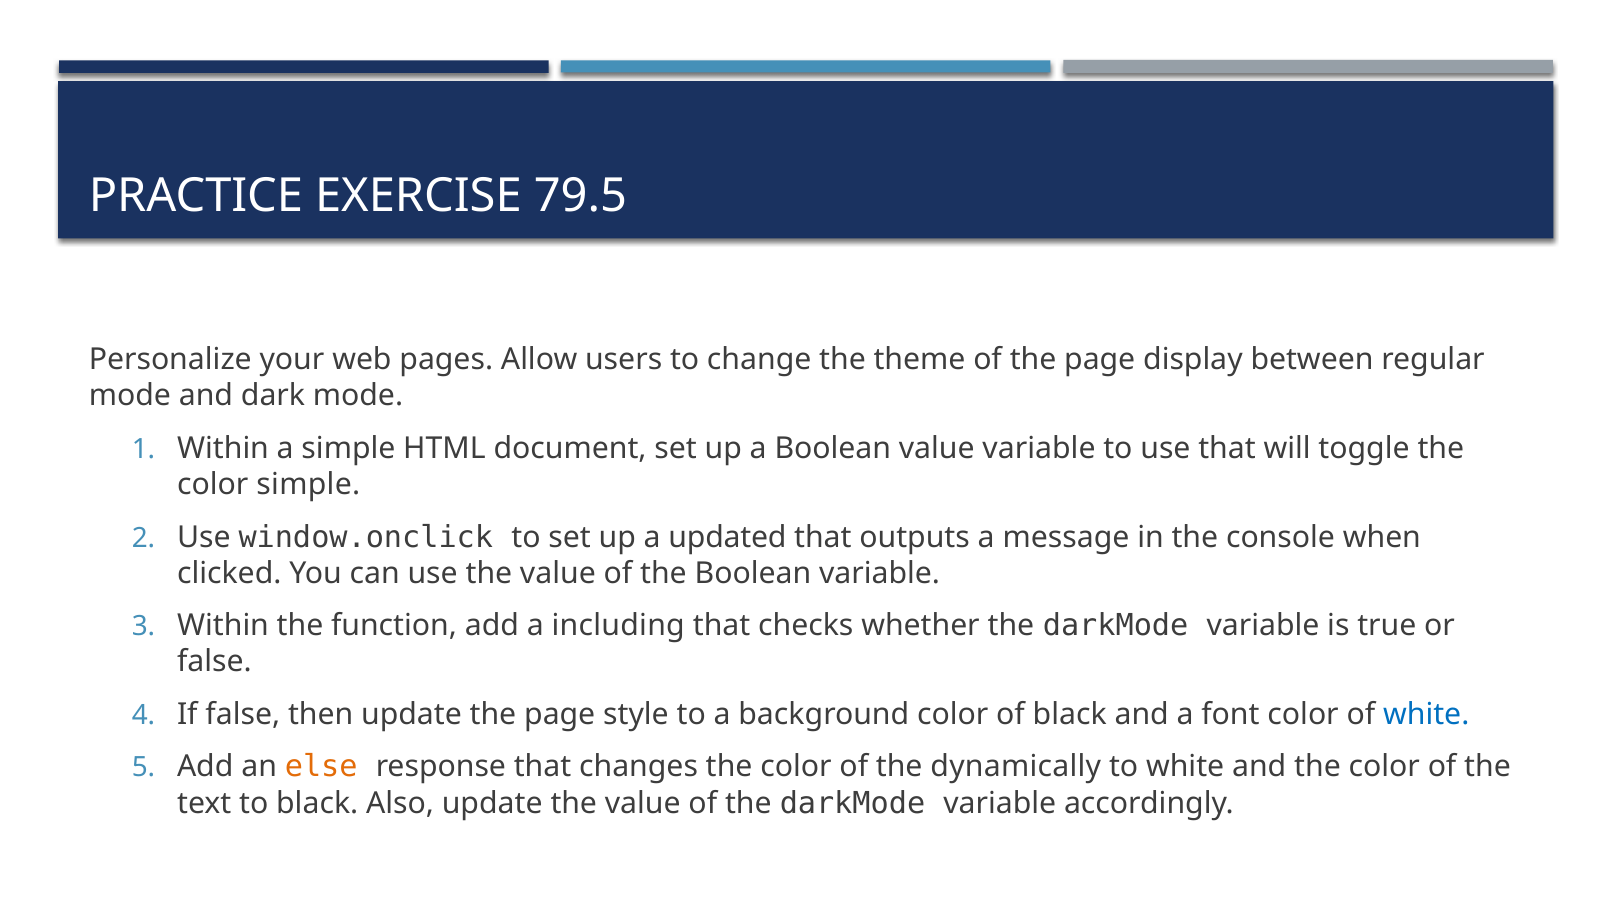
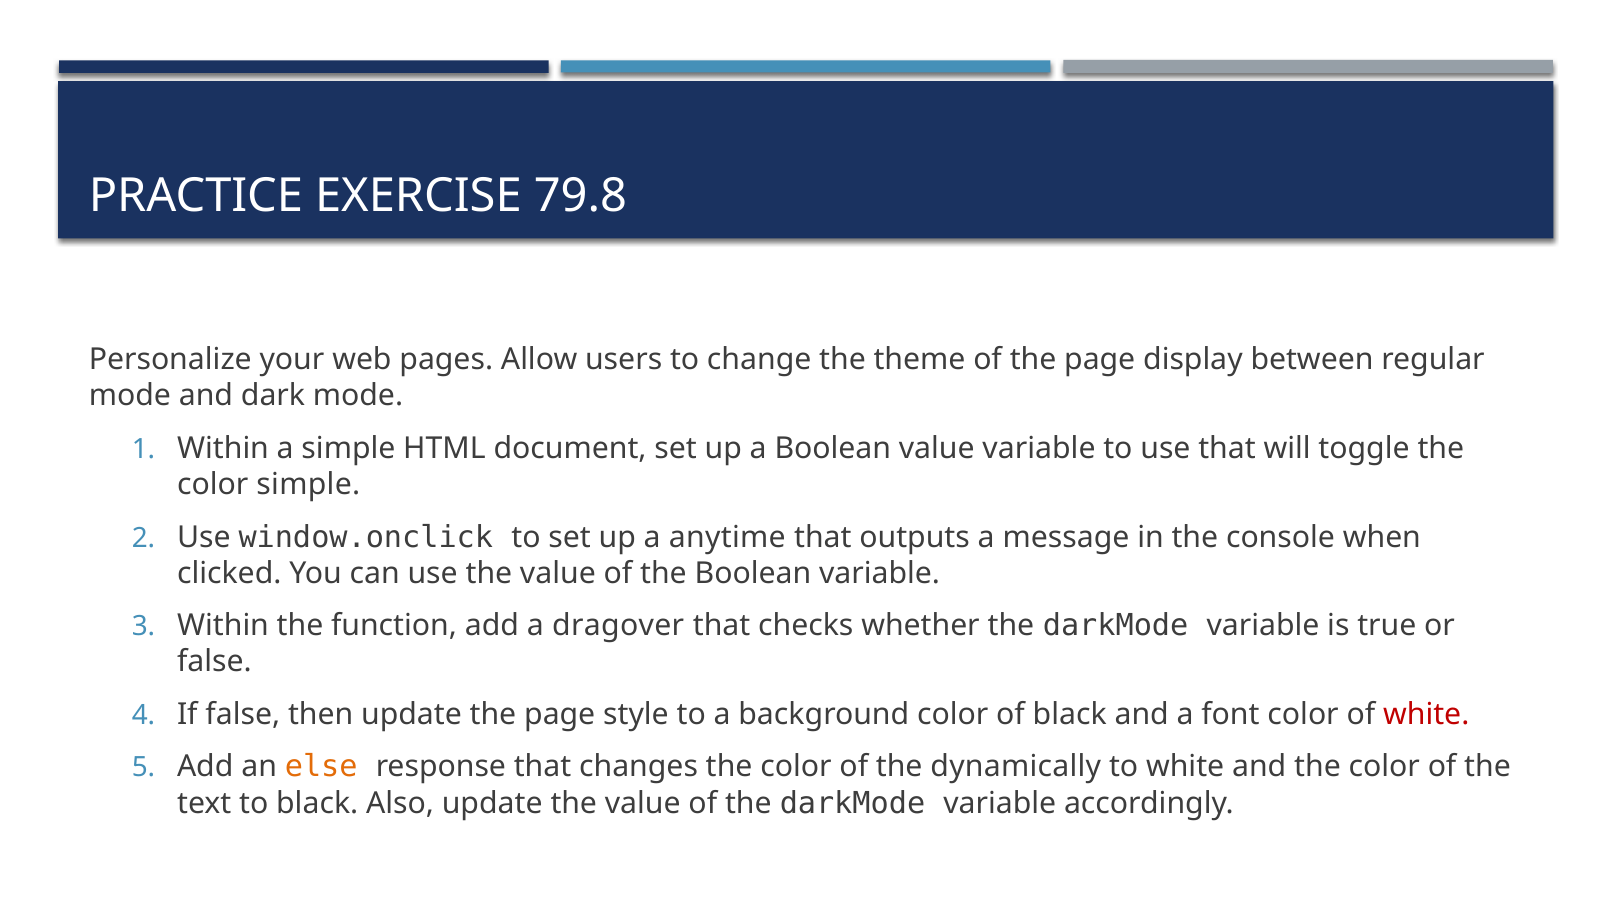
79.5: 79.5 -> 79.8
updated: updated -> anytime
including: including -> dragover
white at (1426, 714) colour: blue -> red
